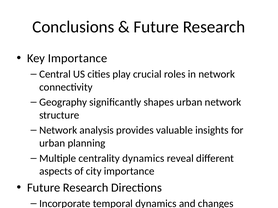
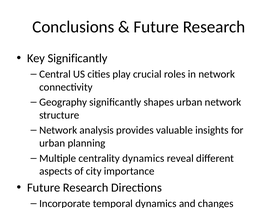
Key Importance: Importance -> Significantly
